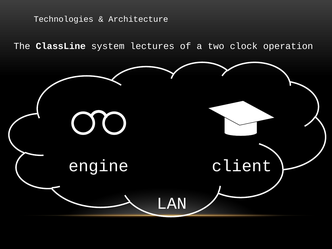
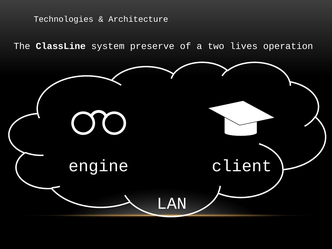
lectures: lectures -> preserve
clock: clock -> lives
